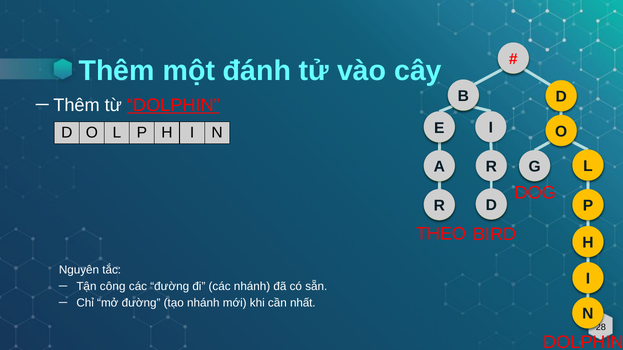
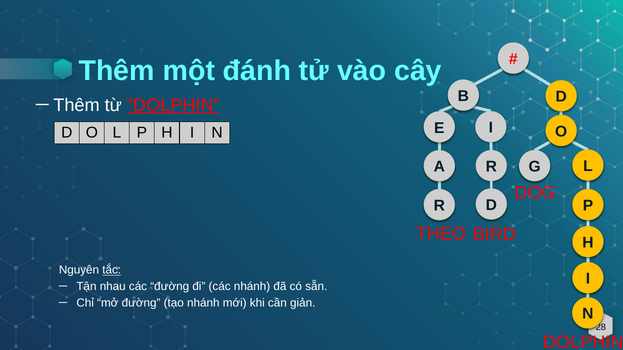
tắc underline: none -> present
công: công -> nhau
nhất: nhất -> giản
